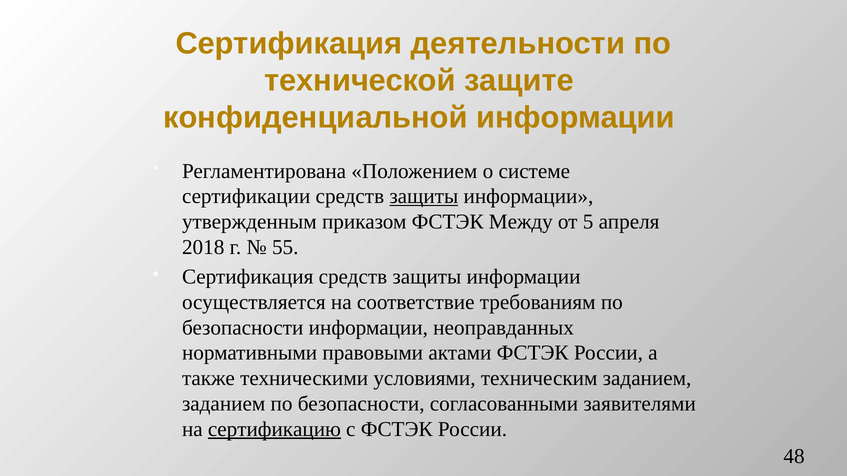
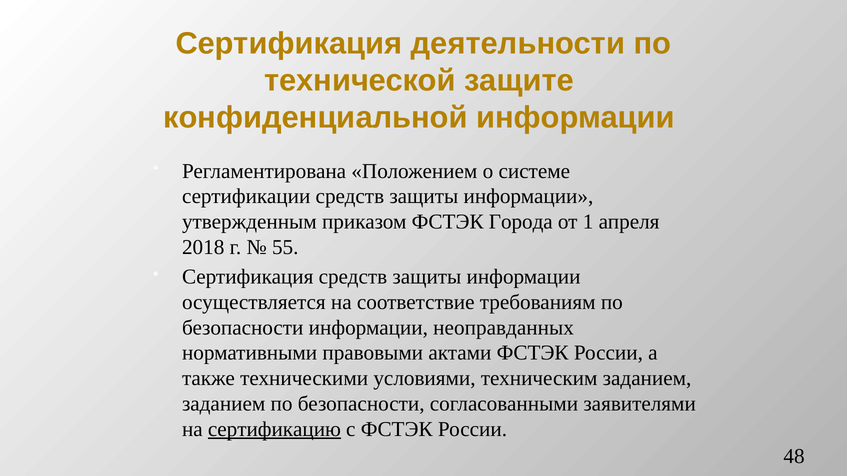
защиты at (424, 197) underline: present -> none
Между: Между -> Города
5: 5 -> 1
